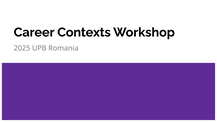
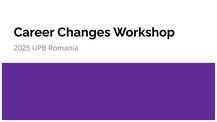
Contexts: Contexts -> Changes
